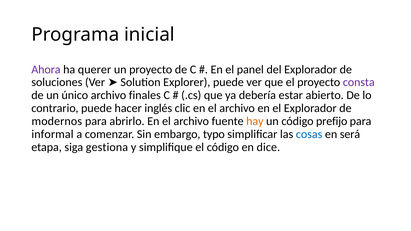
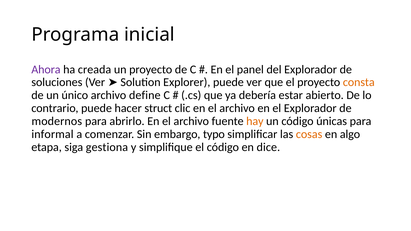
querer: querer -> creada
consta colour: purple -> orange
finales: finales -> define
inglés: inglés -> struct
prefijo: prefijo -> únicas
cosas colour: blue -> orange
será: será -> algo
